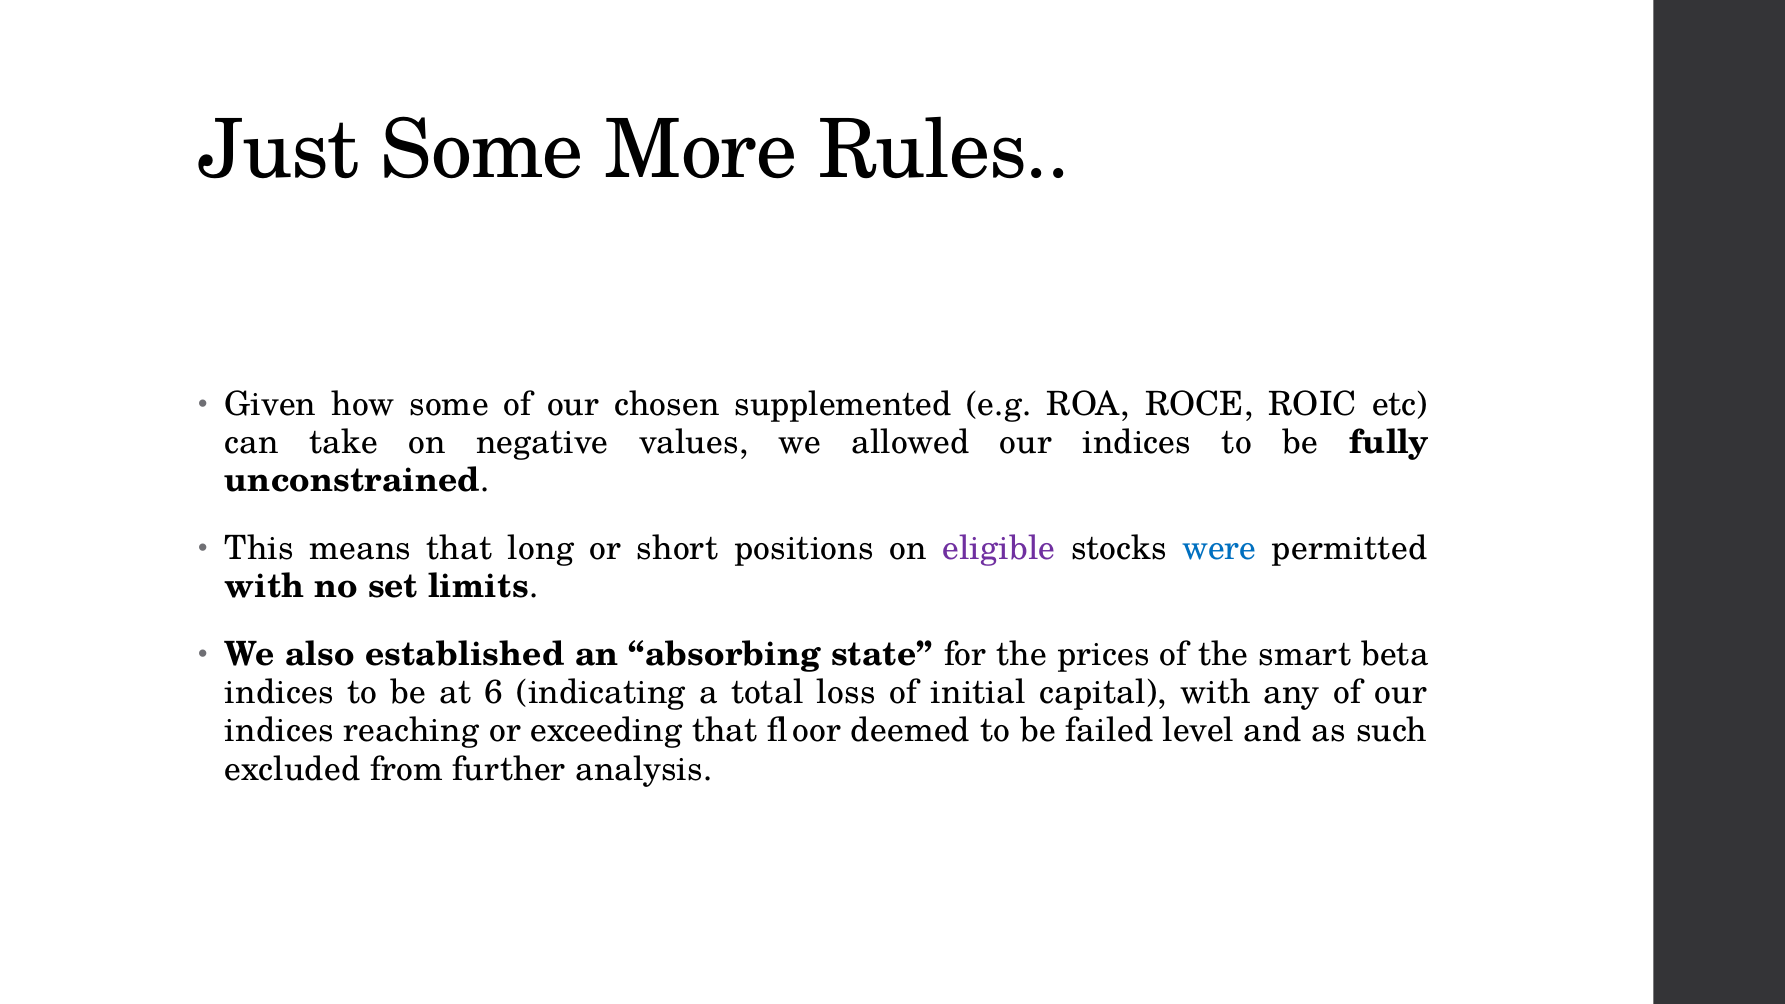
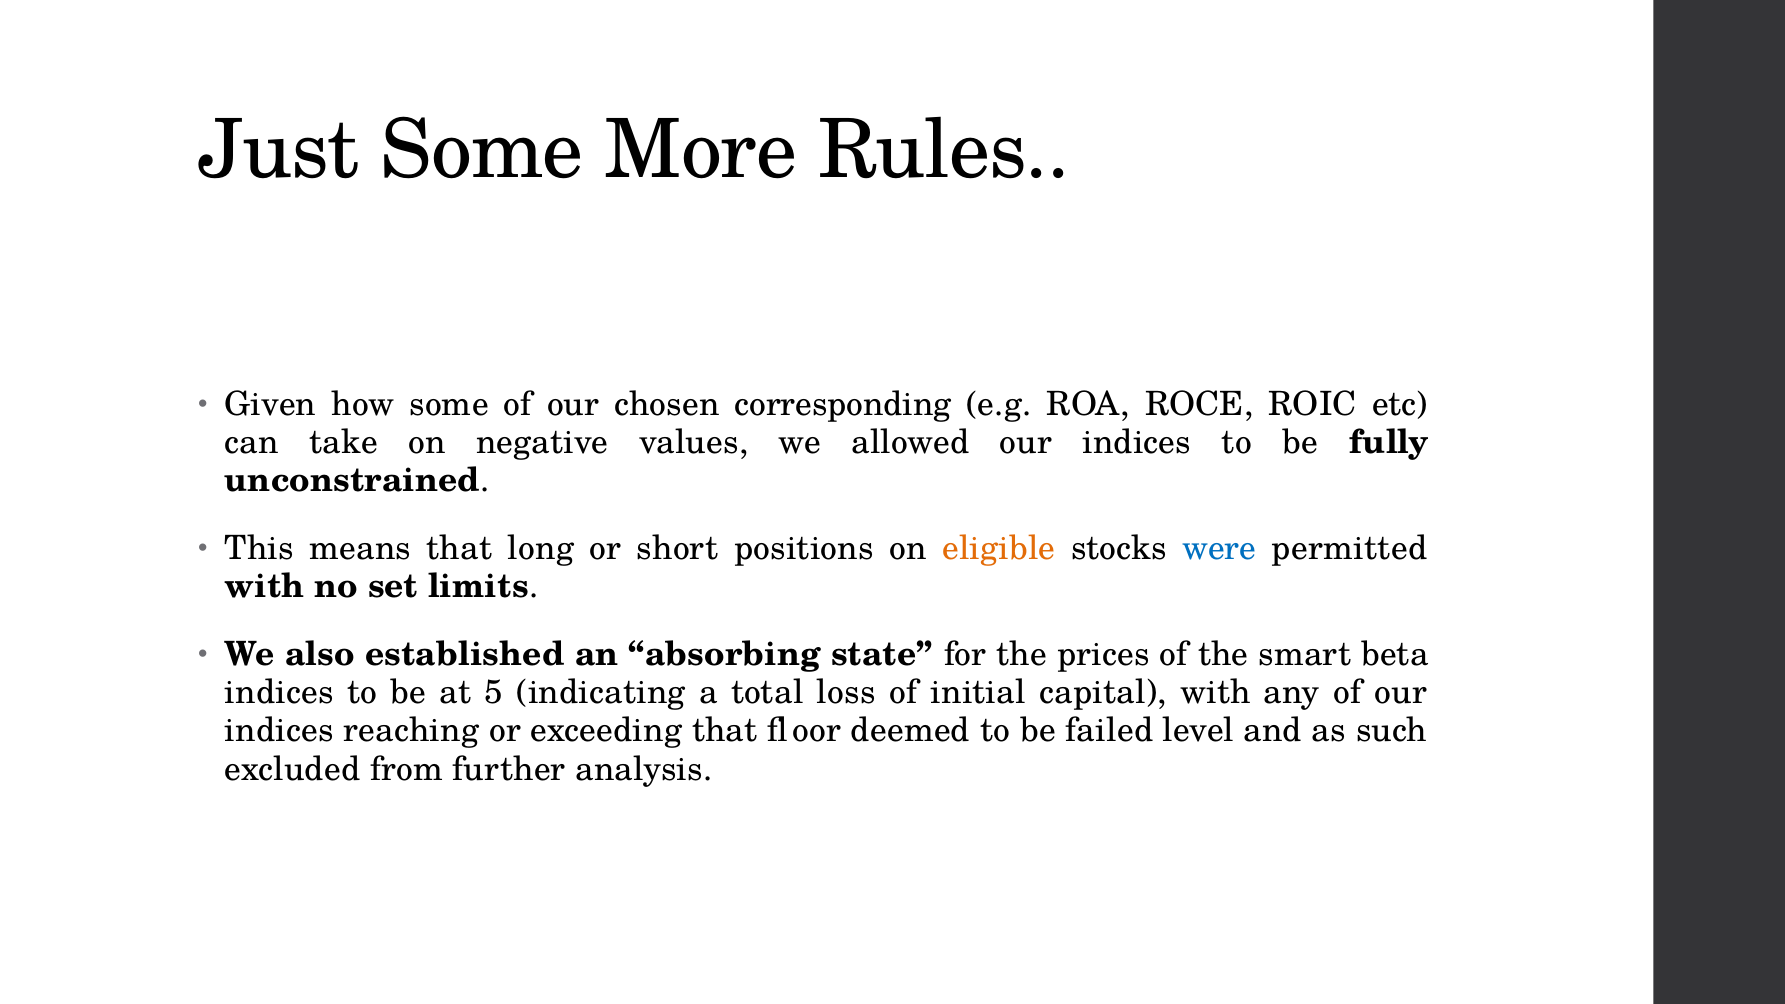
supplemented: supplemented -> corresponding
eligible colour: purple -> orange
6: 6 -> 5
